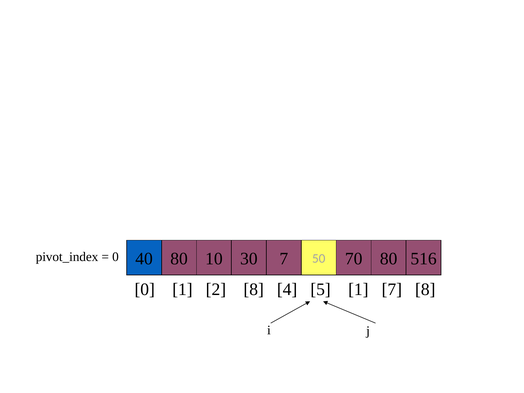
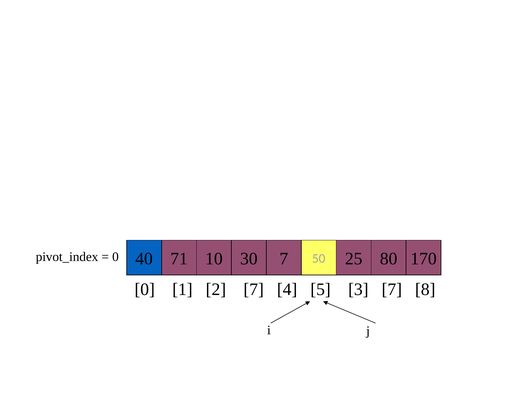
40 80: 80 -> 71
70: 70 -> 25
516: 516 -> 170
2 8: 8 -> 7
5 1: 1 -> 3
